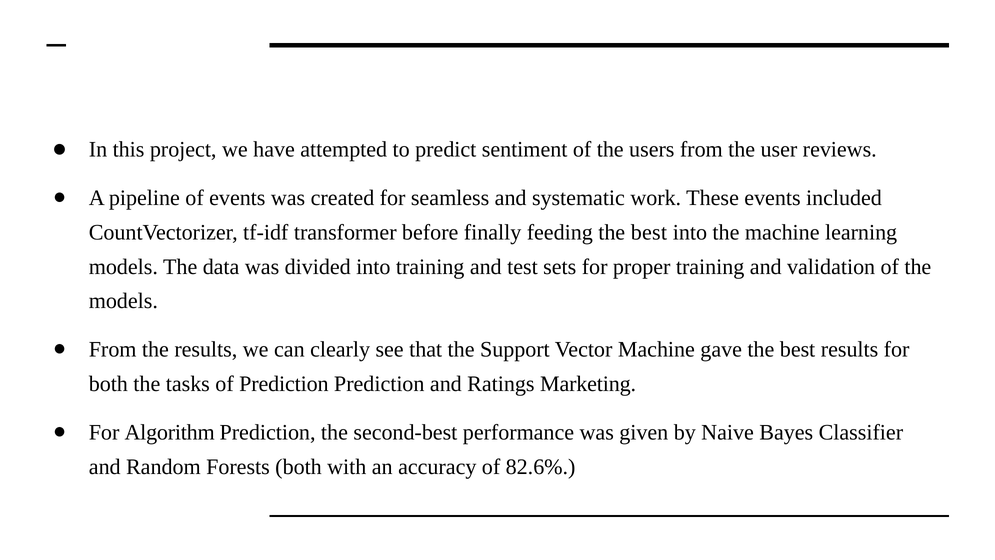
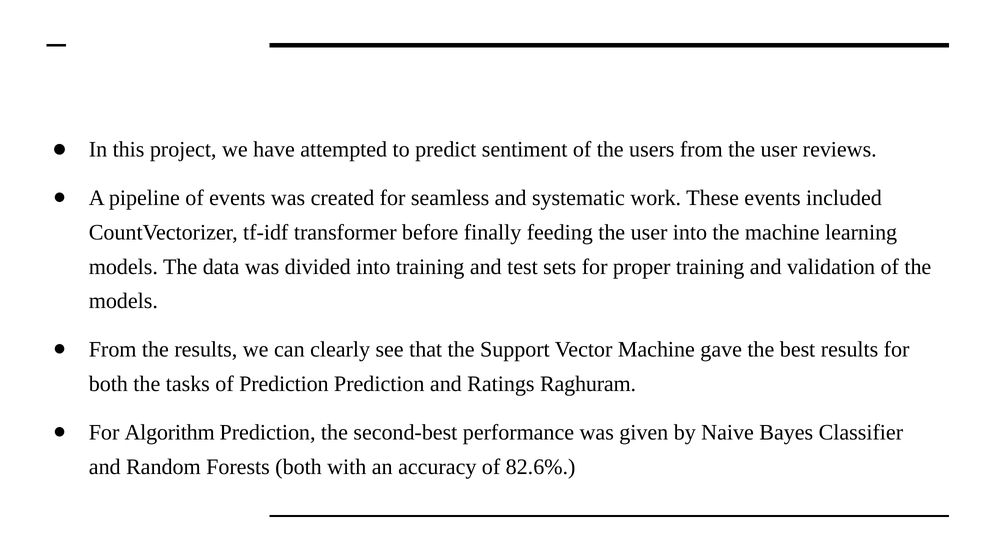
feeding the best: best -> user
Marketing: Marketing -> Raghuram
